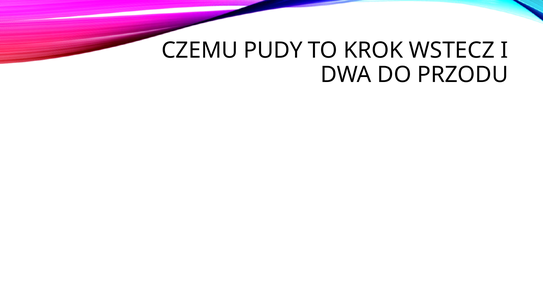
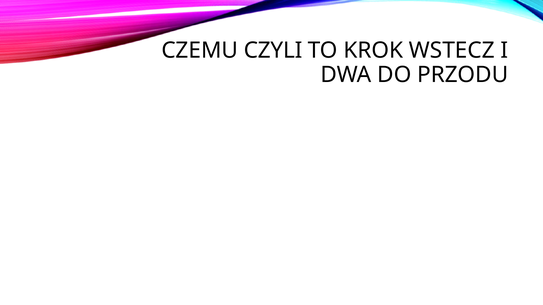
PUDY: PUDY -> CZYLI
